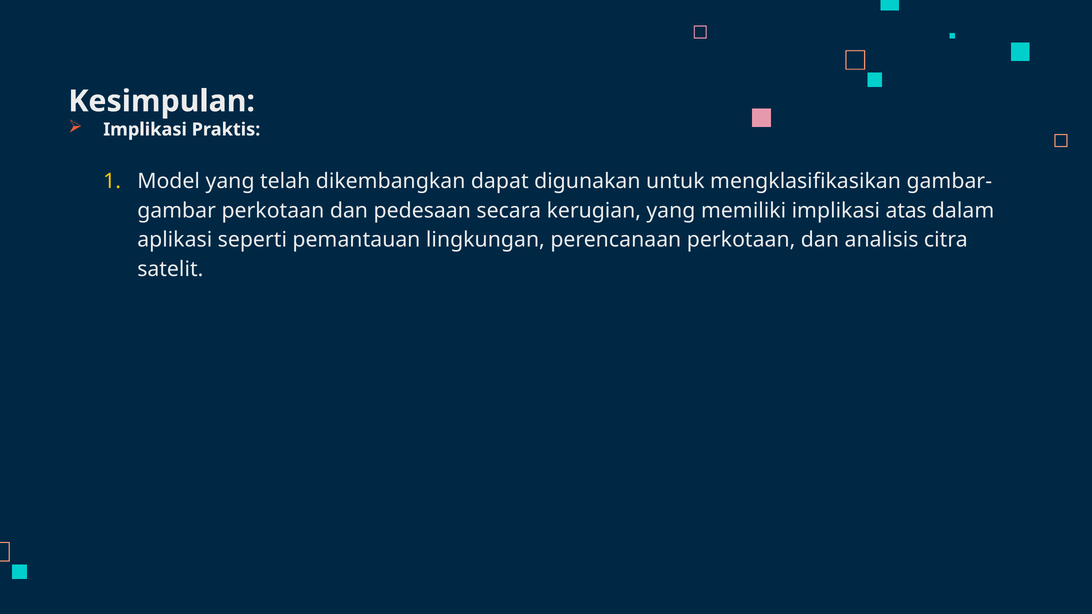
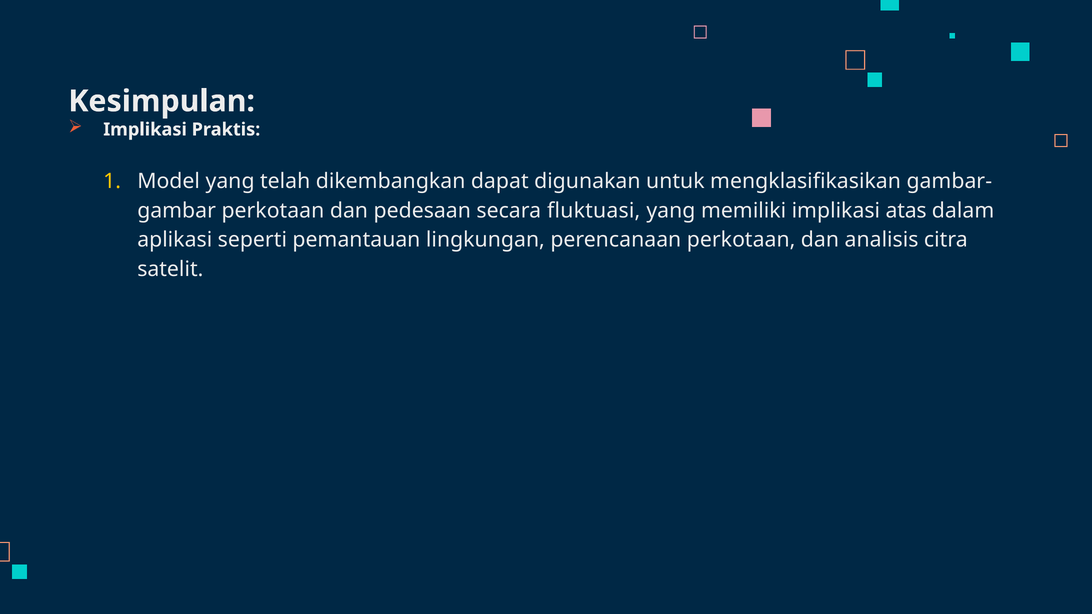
kerugian: kerugian -> fluktuasi
